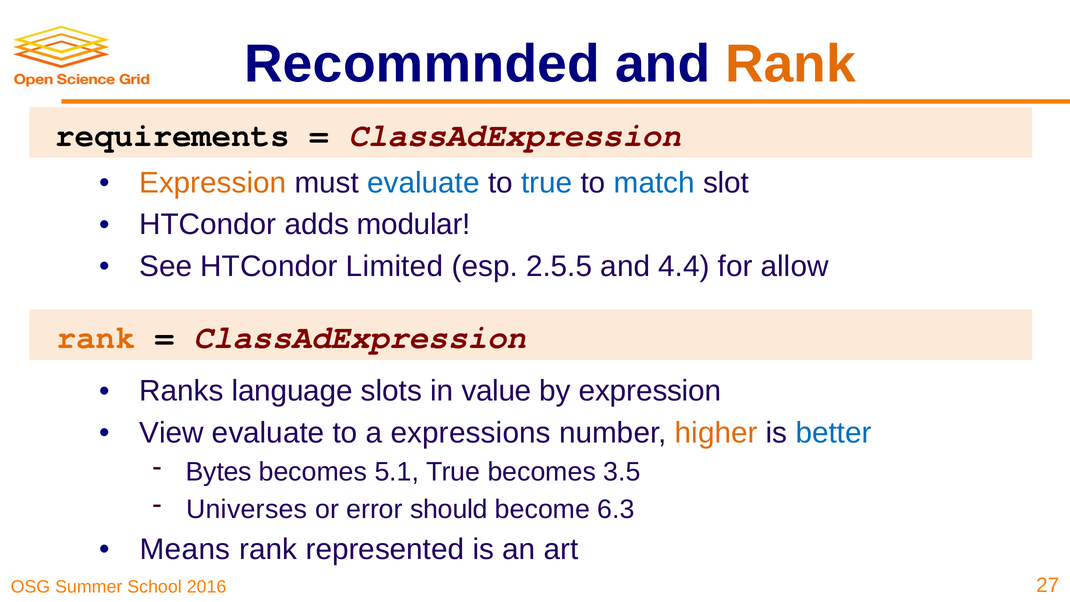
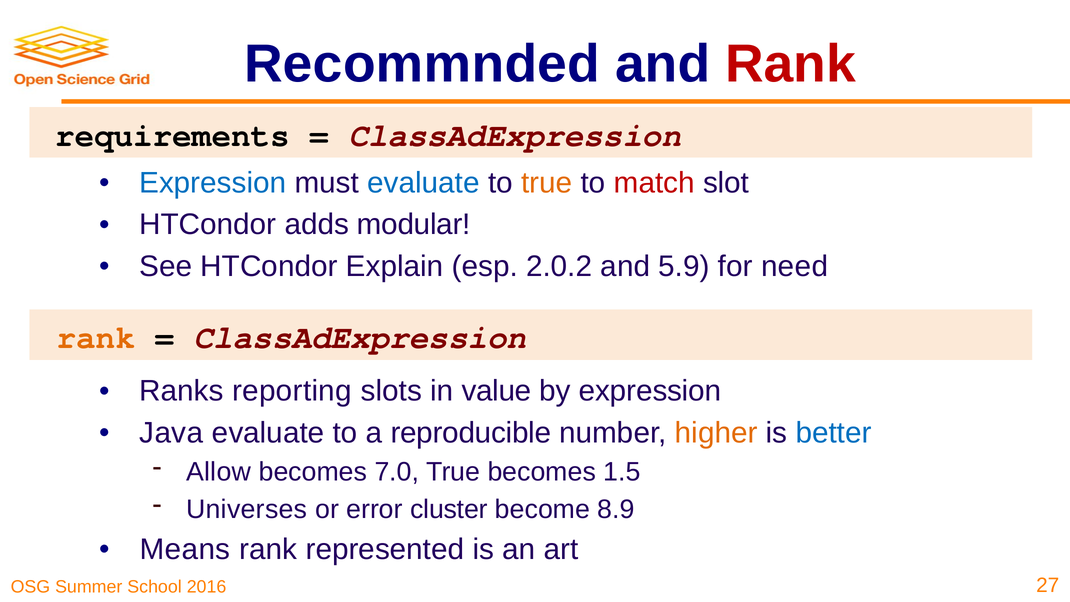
Rank at (790, 64) colour: orange -> red
Expression at (213, 183) colour: orange -> blue
true at (547, 183) colour: blue -> orange
match colour: blue -> red
Limited: Limited -> Explain
2.5.5: 2.5.5 -> 2.0.2
4.4: 4.4 -> 5.9
allow: allow -> need
language: language -> reporting
View: View -> Java
expressions: expressions -> reproducible
Bytes: Bytes -> Allow
5.1: 5.1 -> 7.0
3.5: 3.5 -> 1.5
should: should -> cluster
6.3: 6.3 -> 8.9
